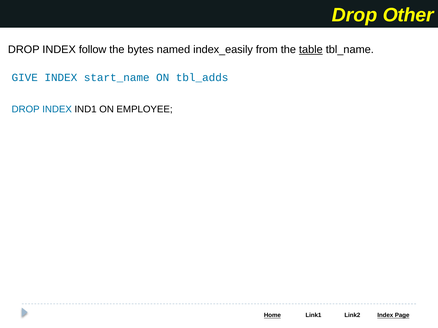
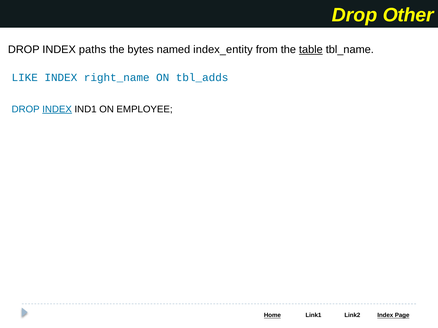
follow: follow -> paths
index_easily: index_easily -> index_entity
GIVE: GIVE -> LIKE
start_name: start_name -> right_name
INDEX at (57, 109) underline: none -> present
